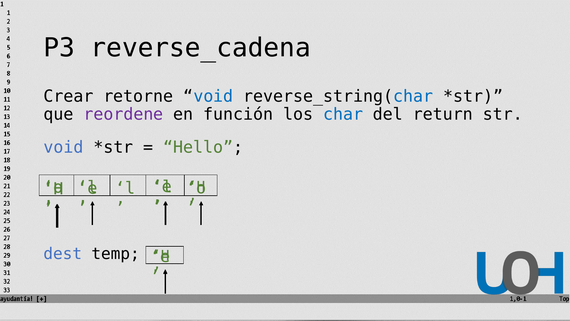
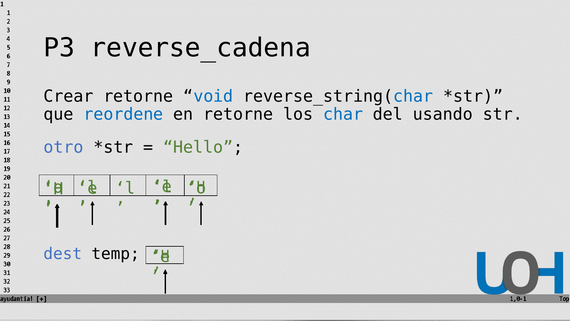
reordene colour: purple -> blue
en función: función -> retorne
return: return -> usando
void at (63, 147): void -> otro
